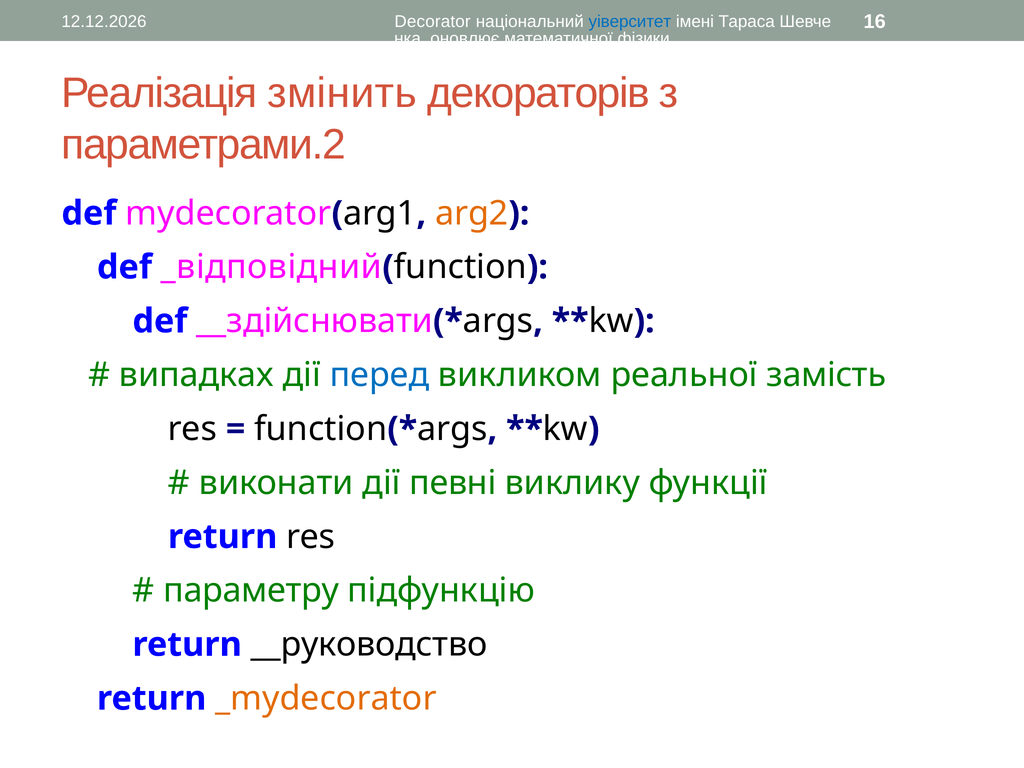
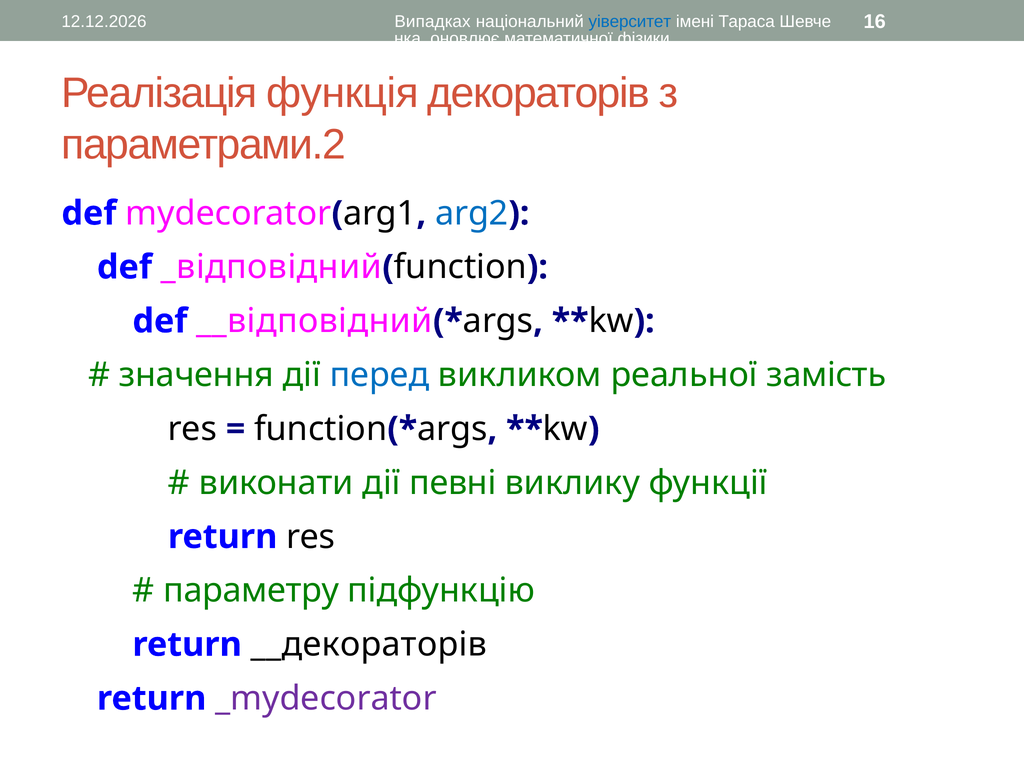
Decorator: Decorator -> Випадках
змінить: змінить -> функція
arg2 colour: orange -> blue
__здійснювати: __здійснювати -> __відповідний
випадках: випадках -> значення
__руководство: __руководство -> __декораторів
_mydecorator colour: orange -> purple
